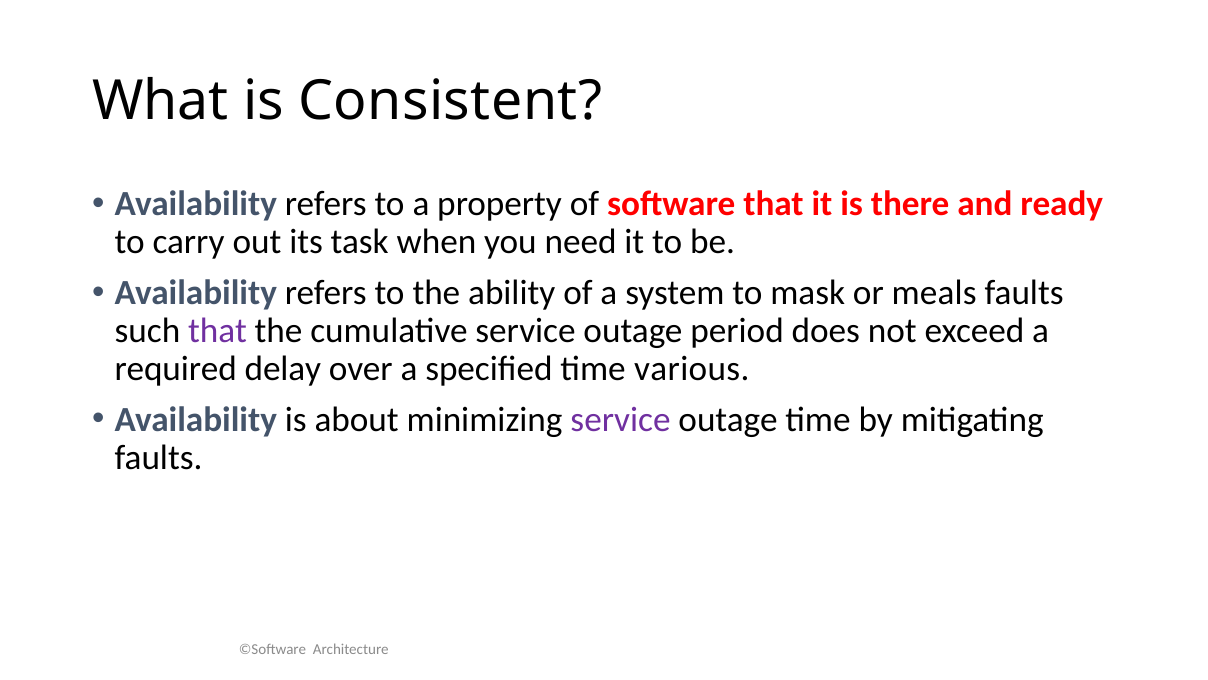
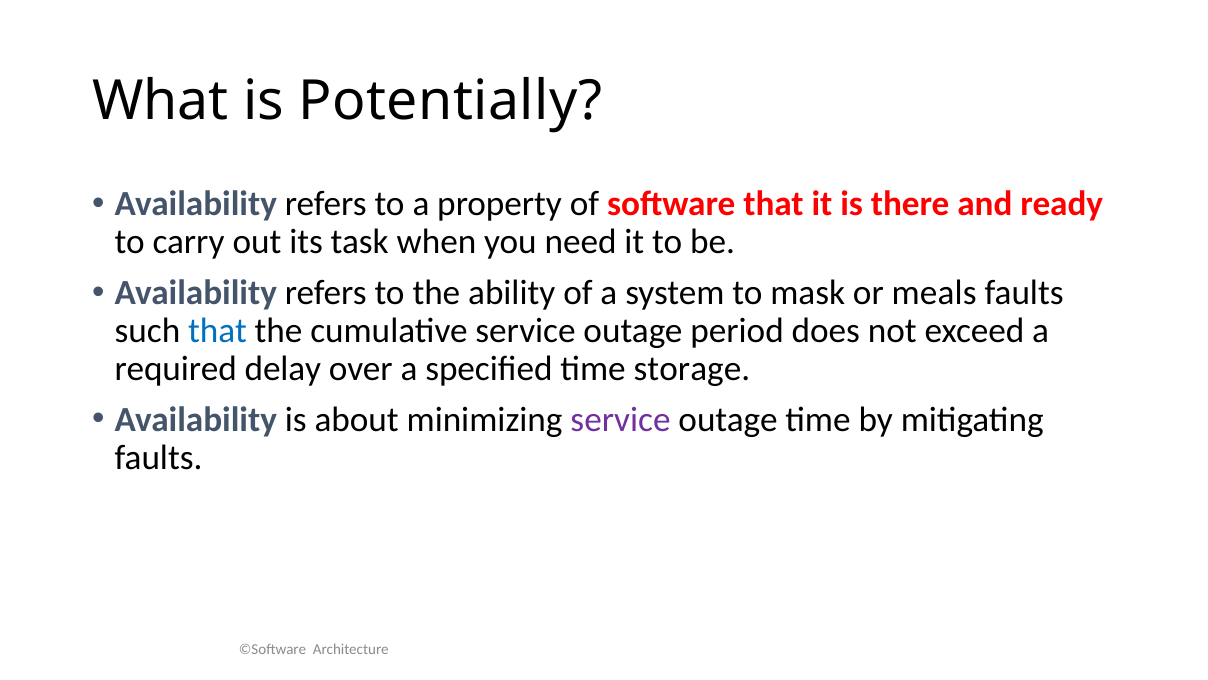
Consistent: Consistent -> Potentially
that at (218, 331) colour: purple -> blue
various: various -> storage
